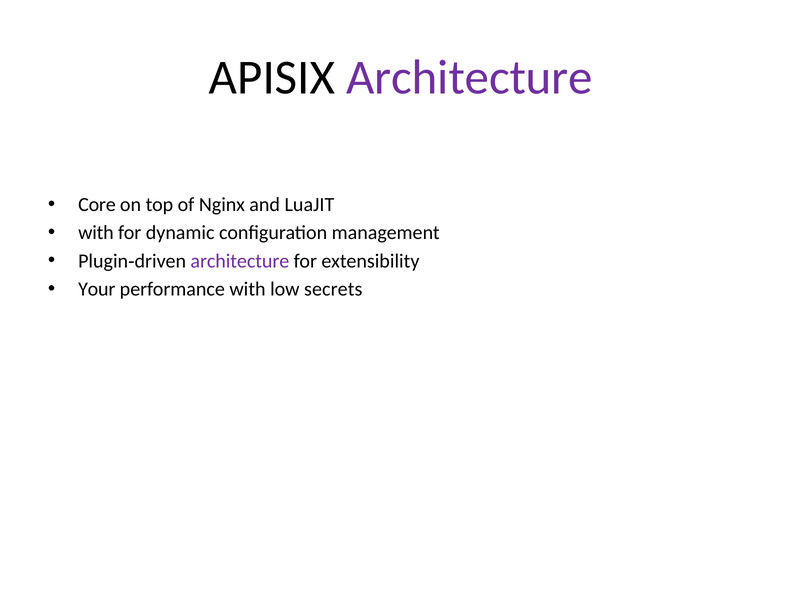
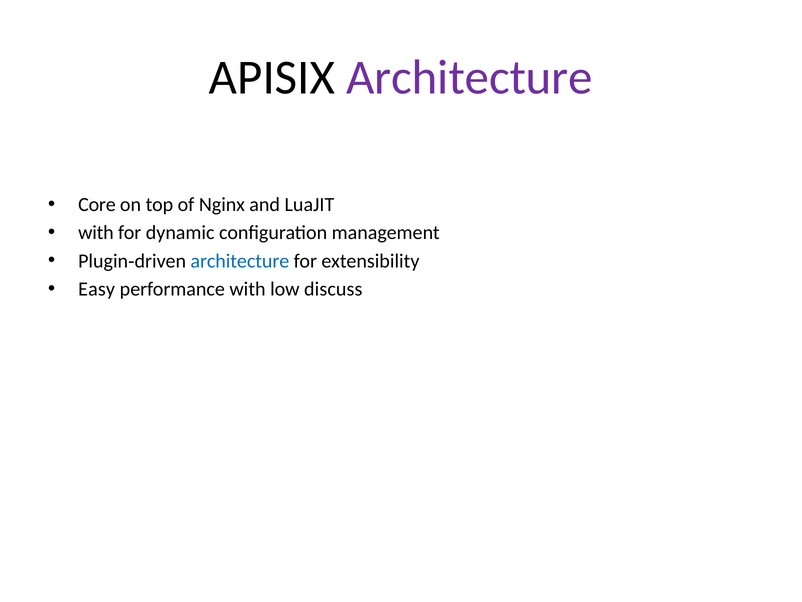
architecture at (240, 261) colour: purple -> blue
Your: Your -> Easy
secrets: secrets -> discuss
